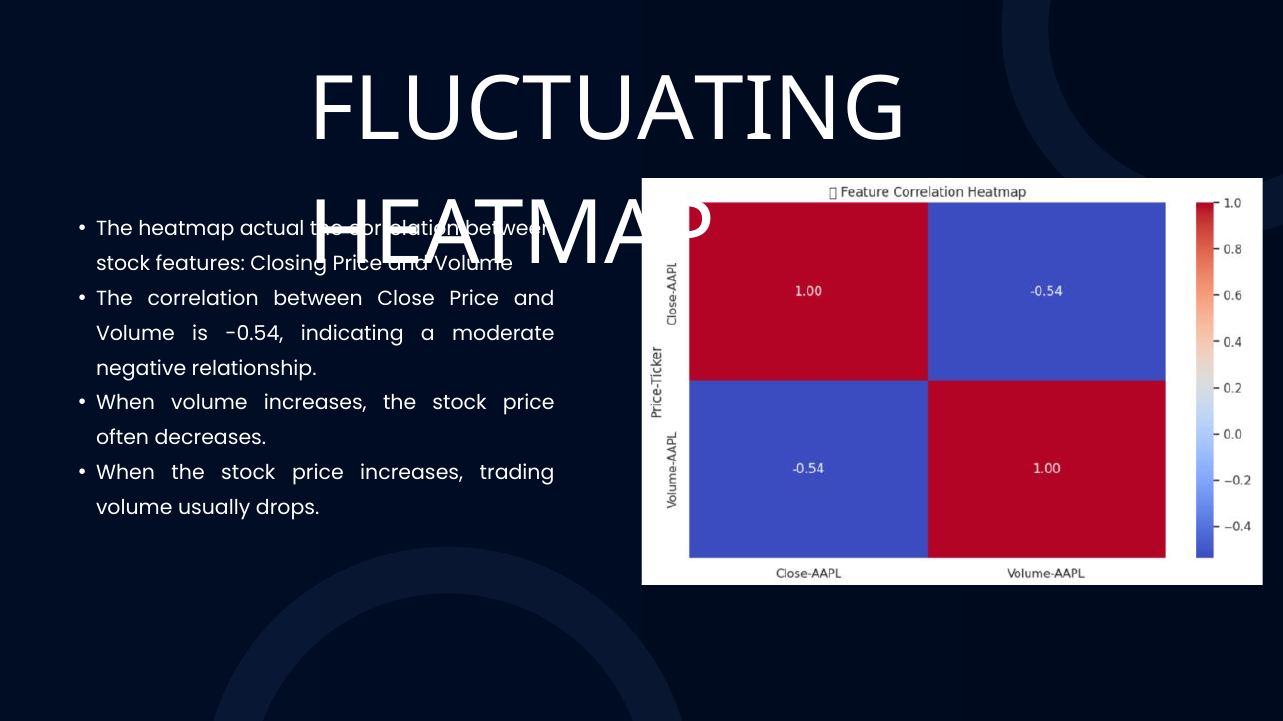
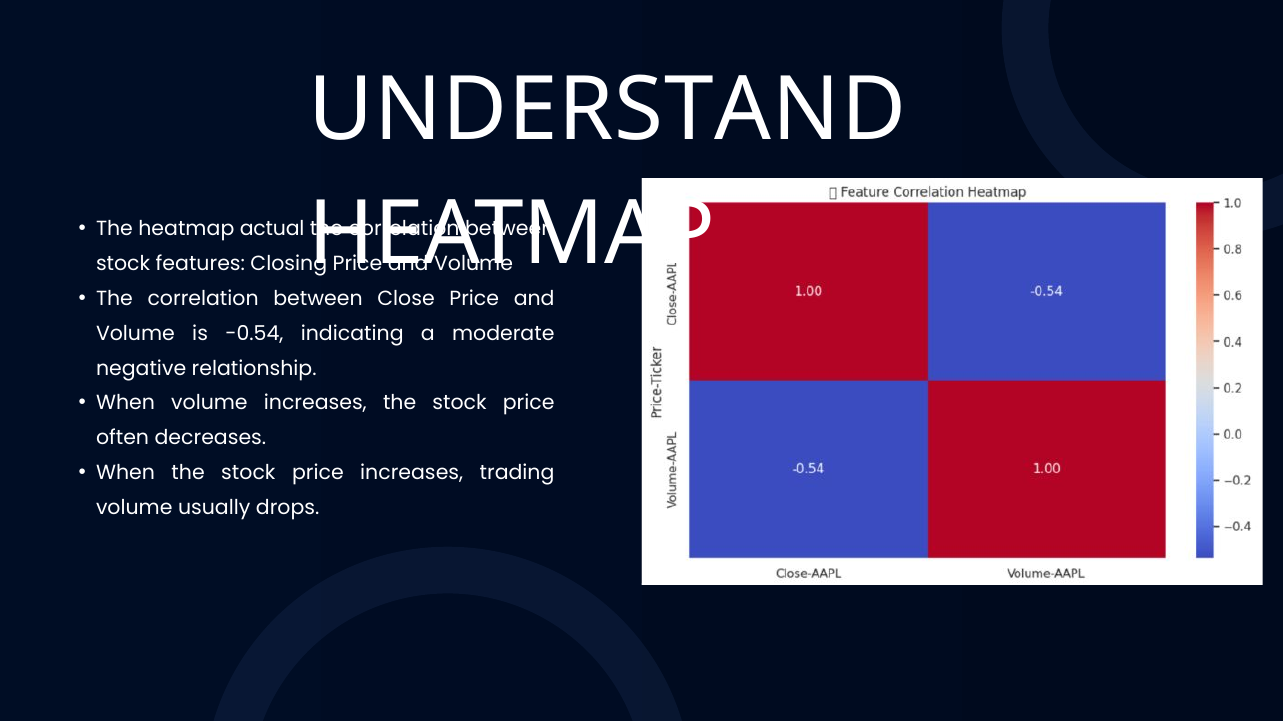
FLUCTUATING: FLUCTUATING -> UNDERSTAND
